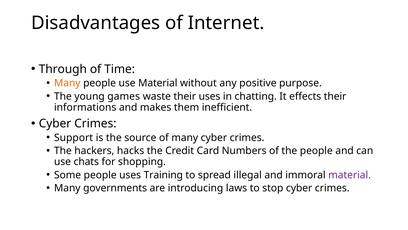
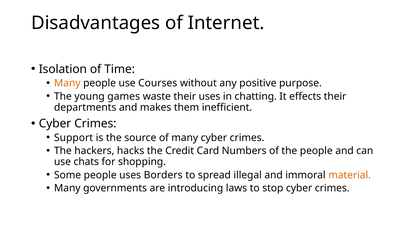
Through: Through -> Isolation
use Material: Material -> Courses
informations: informations -> departments
Training: Training -> Borders
material at (350, 175) colour: purple -> orange
